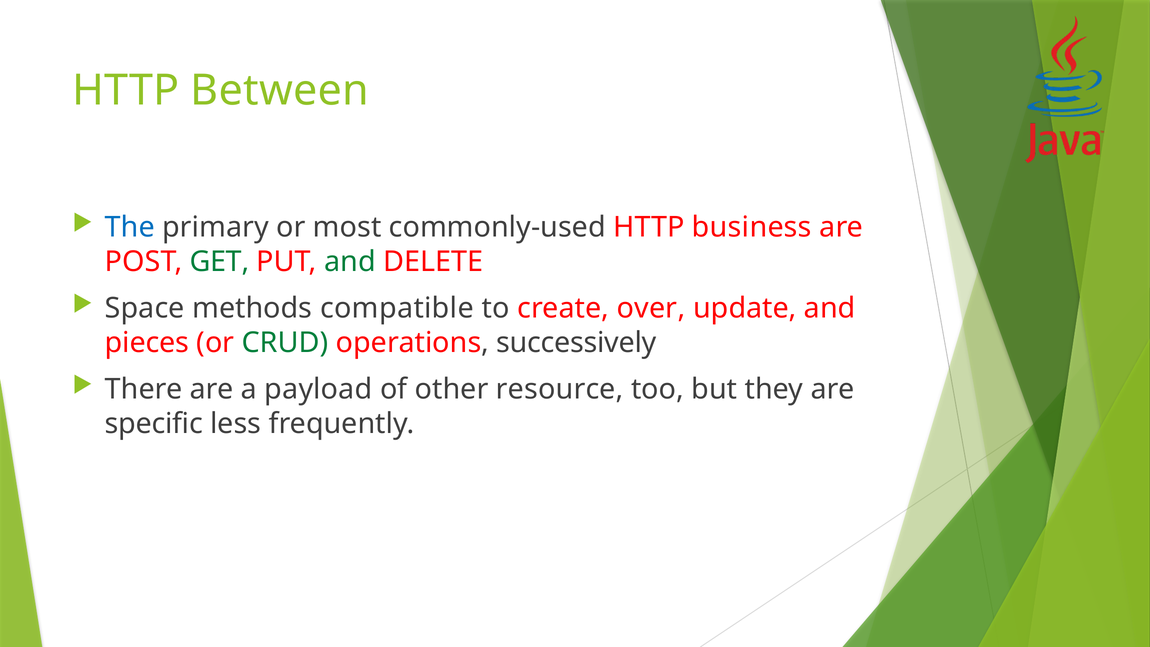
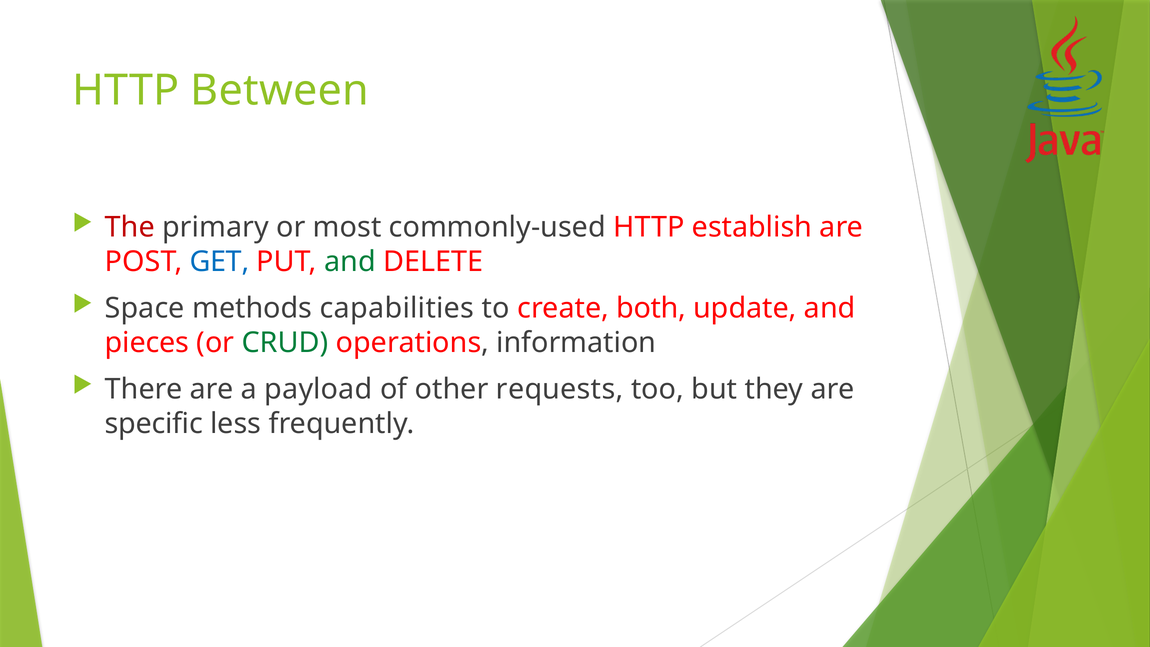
The colour: blue -> red
business: business -> establish
GET colour: green -> blue
compatible: compatible -> capabilities
over: over -> both
successively: successively -> information
resource: resource -> requests
